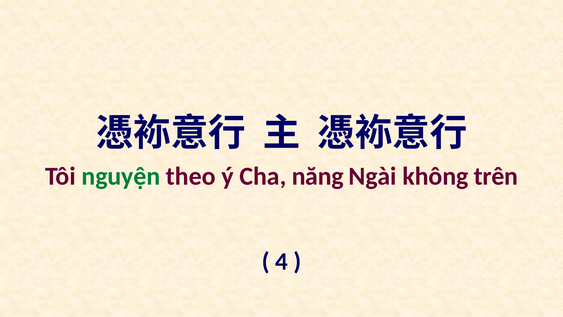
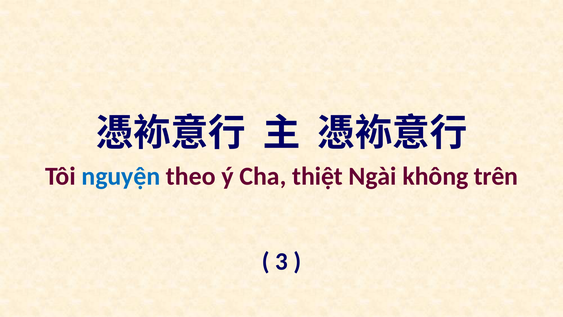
nguyện colour: green -> blue
năng: năng -> thiệt
4: 4 -> 3
